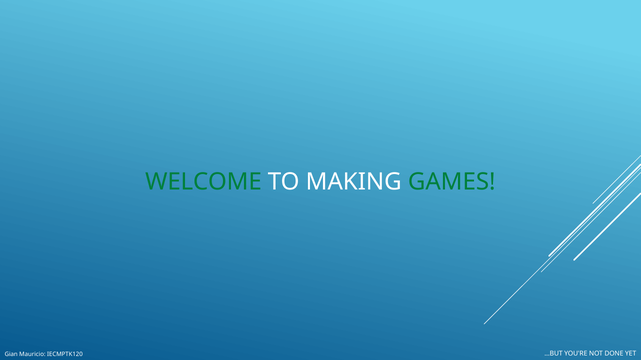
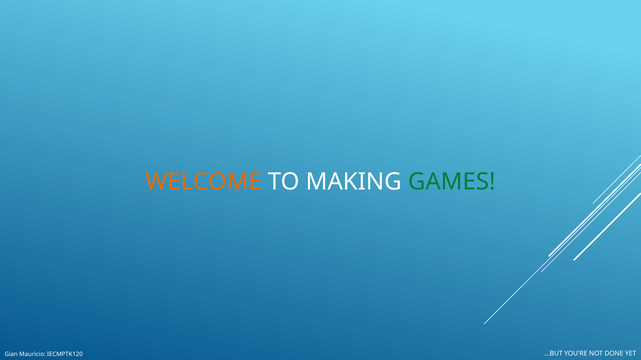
WELCOME colour: green -> orange
